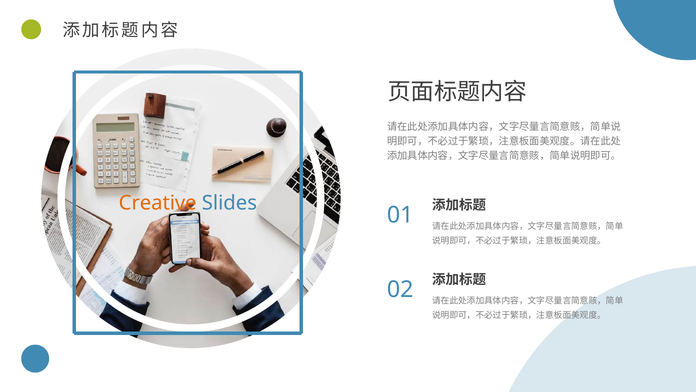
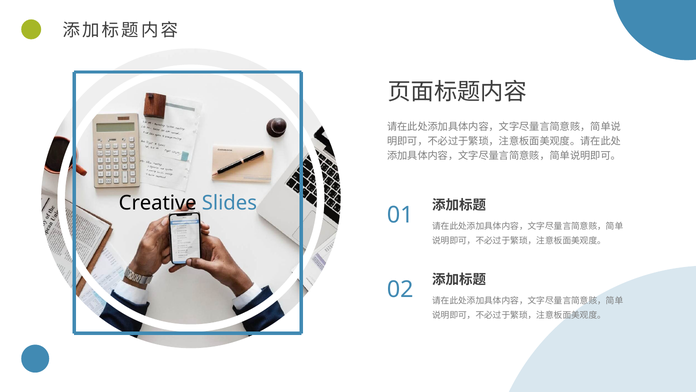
Creative colour: orange -> black
